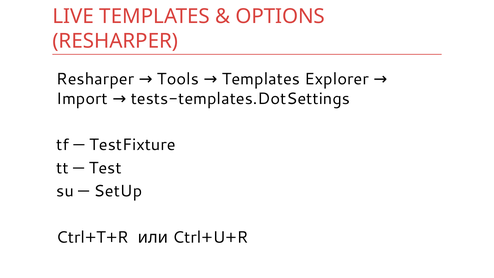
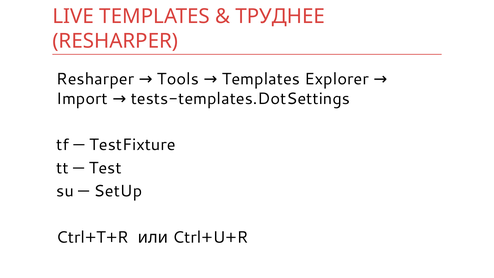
OPTIONS: OPTIONS -> ТРУДНЕЕ
